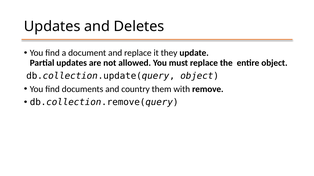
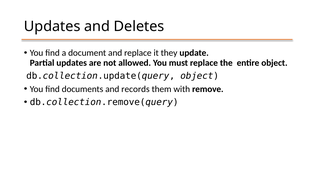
country: country -> records
